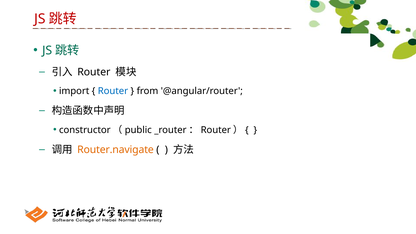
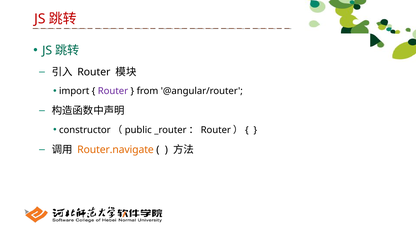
Router at (113, 91) colour: blue -> purple
